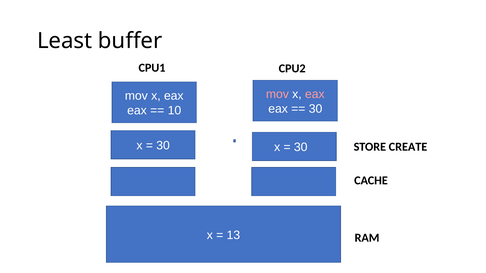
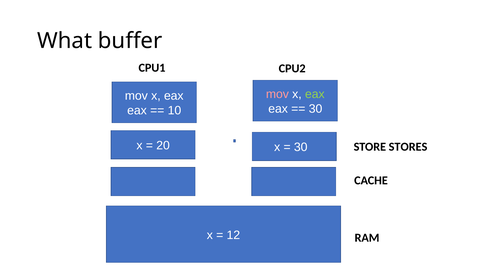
Least: Least -> What
eax at (315, 94) colour: pink -> light green
30 at (163, 146): 30 -> 20
CREATE: CREATE -> STORES
13: 13 -> 12
